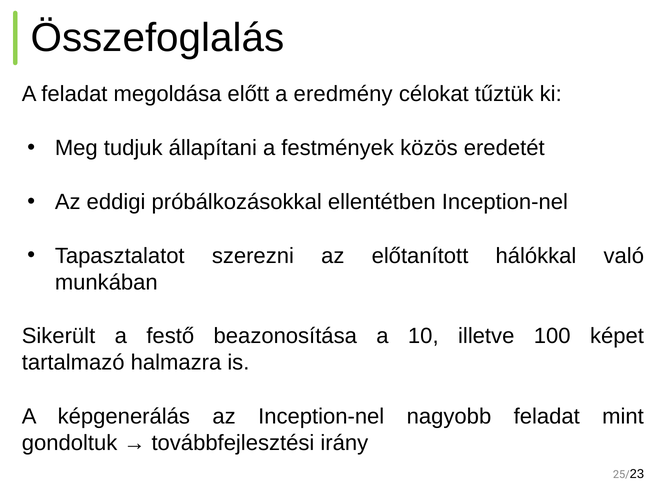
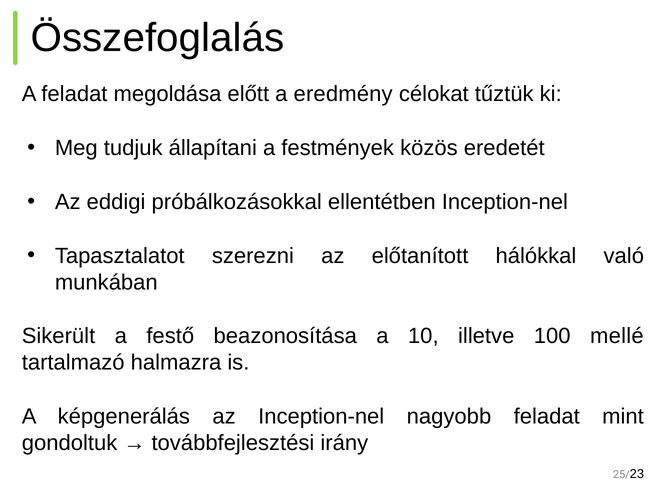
képet: képet -> mellé
